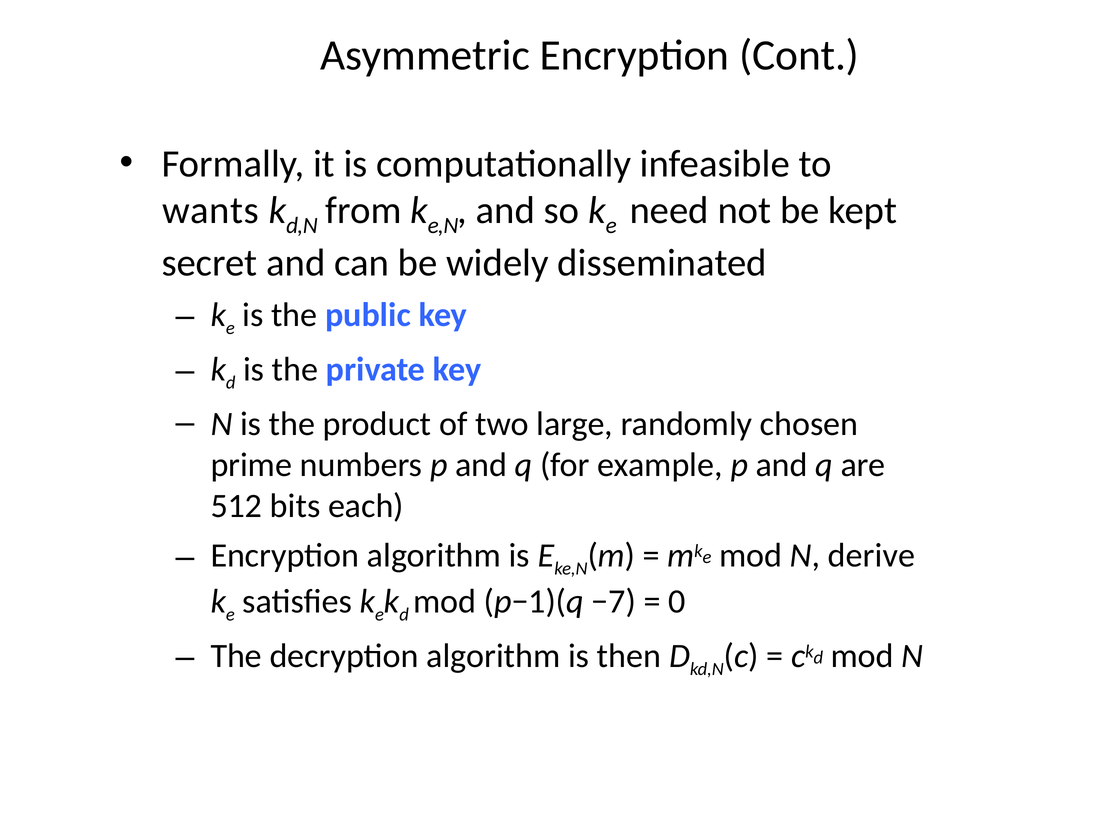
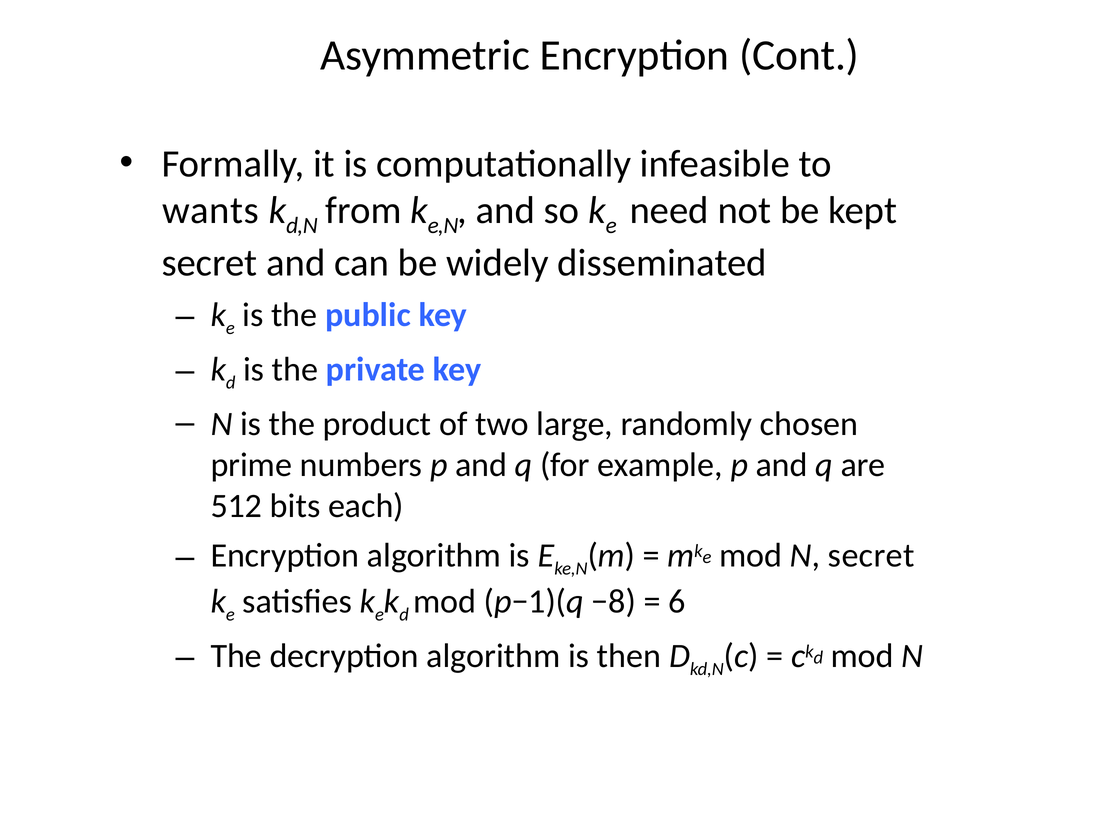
N derive: derive -> secret
−7: −7 -> −8
0: 0 -> 6
